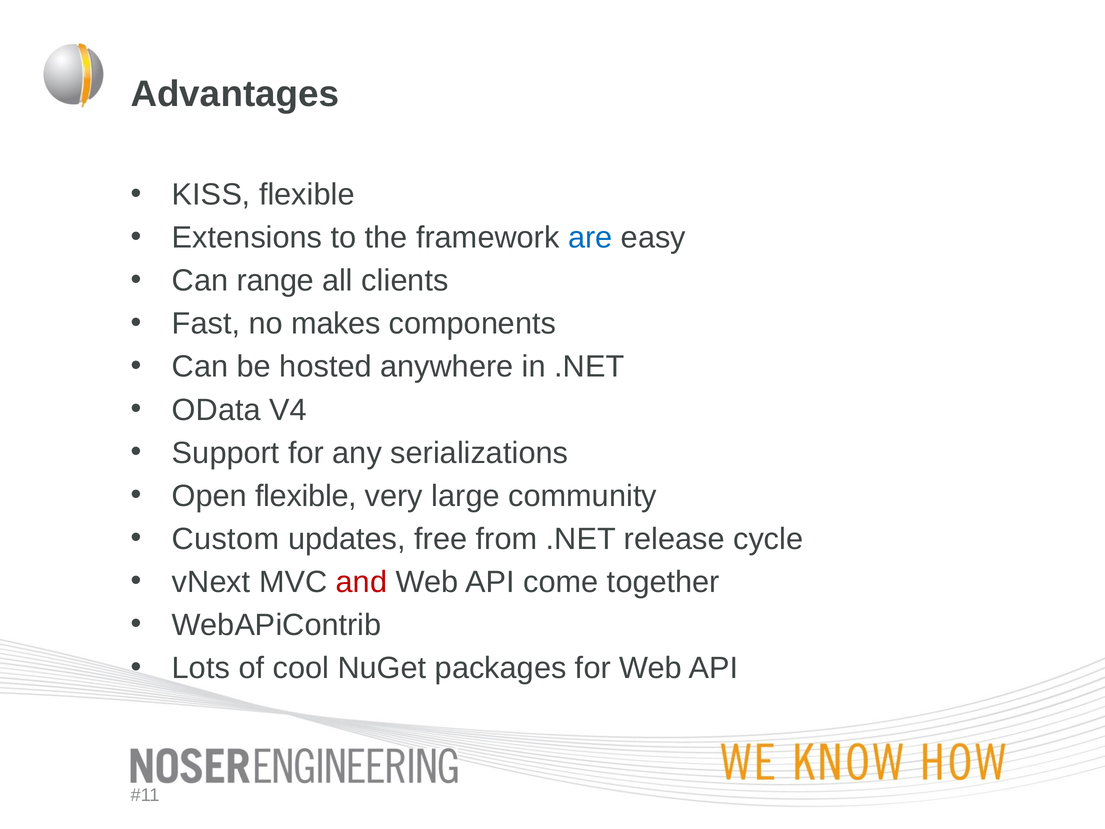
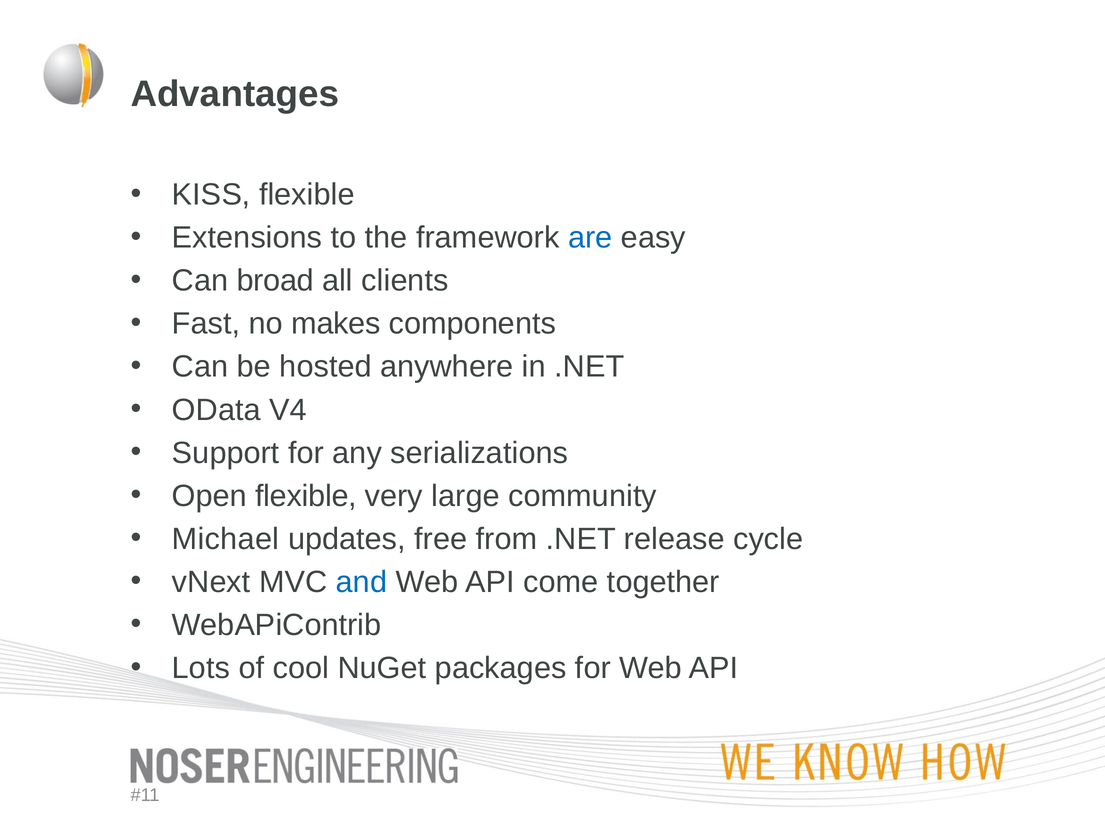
range: range -> broad
Custom: Custom -> Michael
and colour: red -> blue
